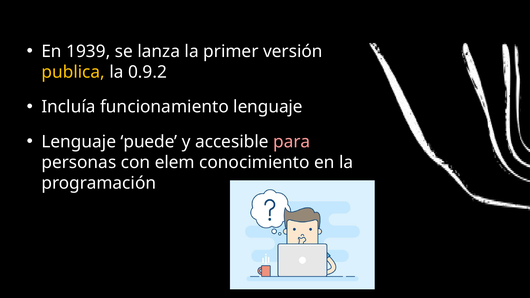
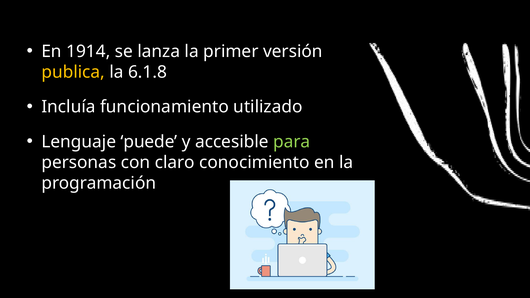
1939: 1939 -> 1914
0.9.2: 0.9.2 -> 6.1.8
funcionamiento lenguaje: lenguaje -> utilizado
para colour: pink -> light green
elem: elem -> claro
